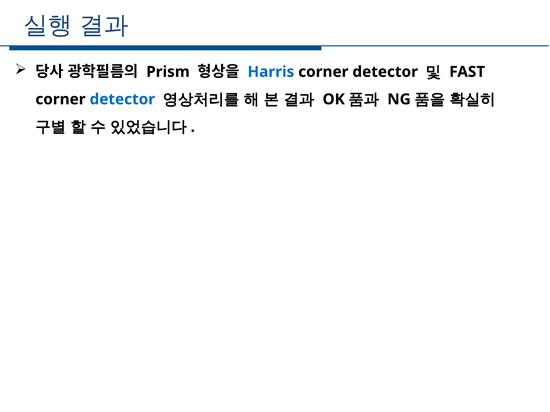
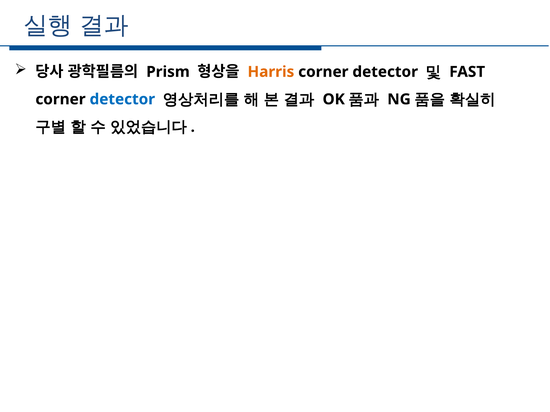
Harris colour: blue -> orange
